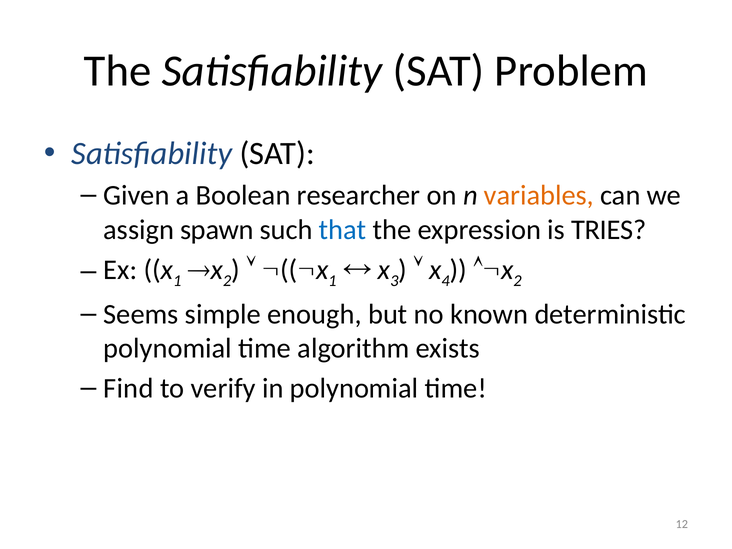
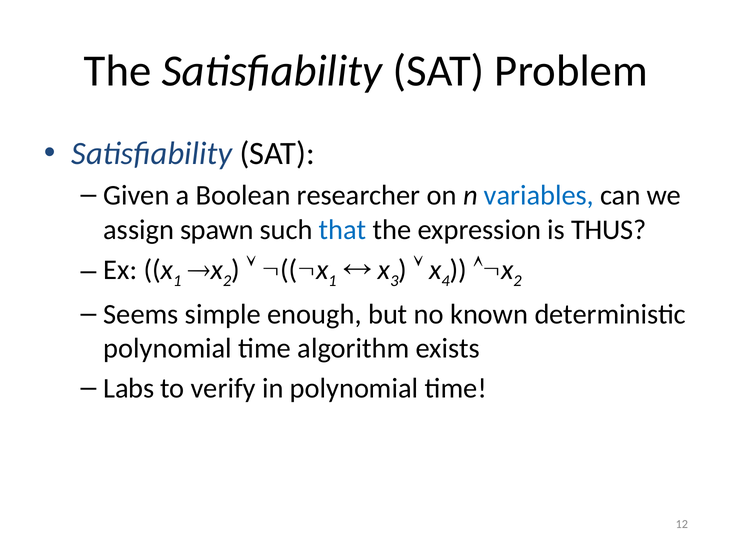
variables colour: orange -> blue
TRIES: TRIES -> THUS
Find: Find -> Labs
